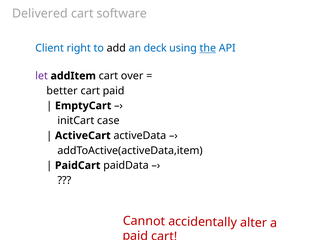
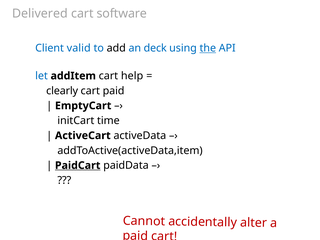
right: right -> valid
let colour: purple -> blue
over: over -> help
better: better -> clearly
case: case -> time
PaidCart underline: none -> present
